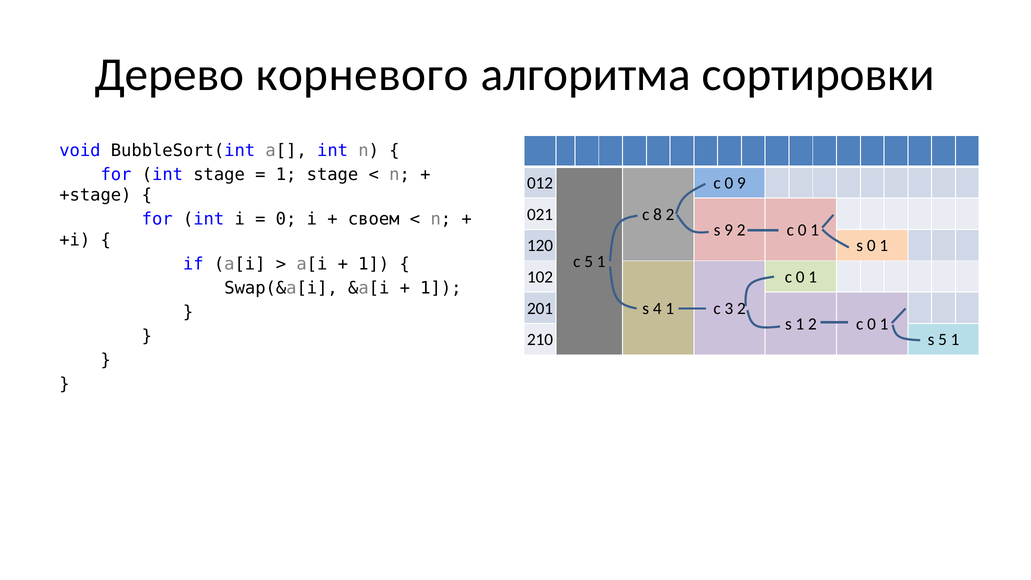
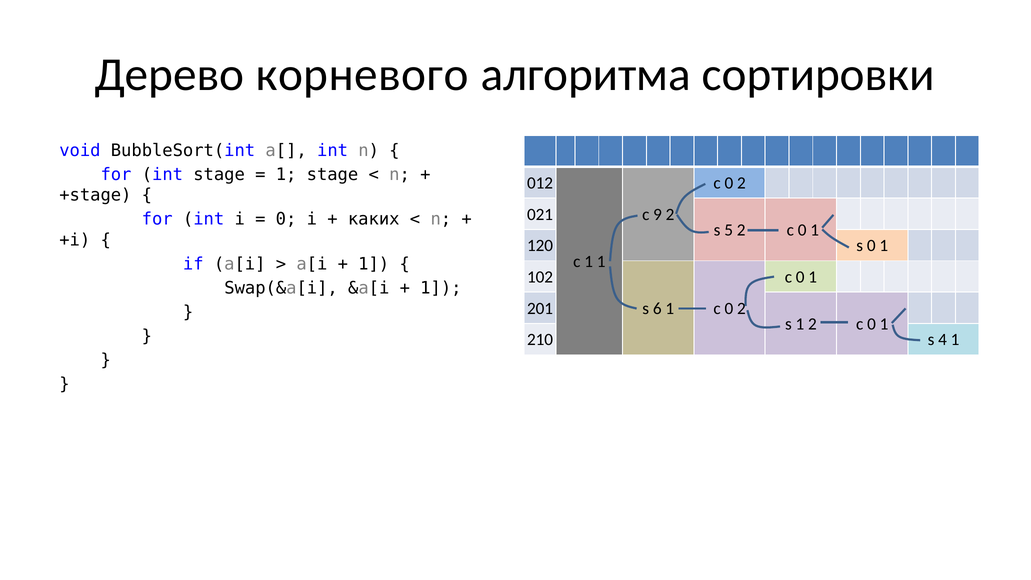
9 at (741, 183): 9 -> 2
8: 8 -> 9
своем: своем -> каких
s 9: 9 -> 5
c 5: 5 -> 1
4: 4 -> 6
1 c 3: 3 -> 0
s 5: 5 -> 4
